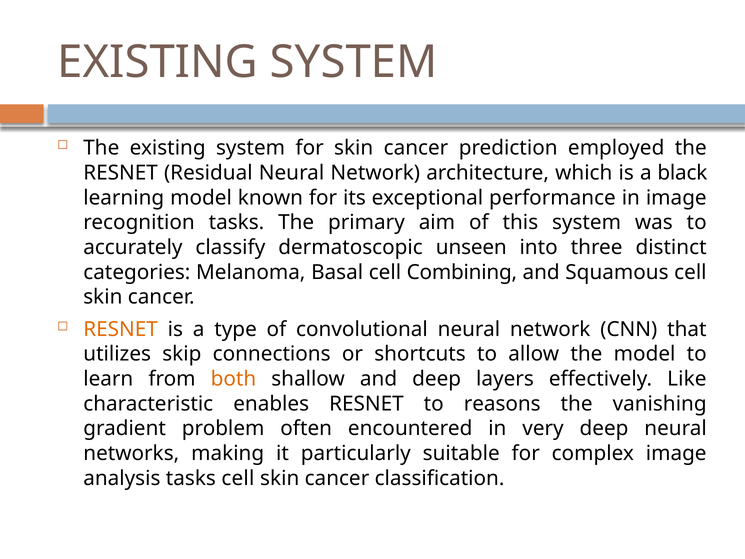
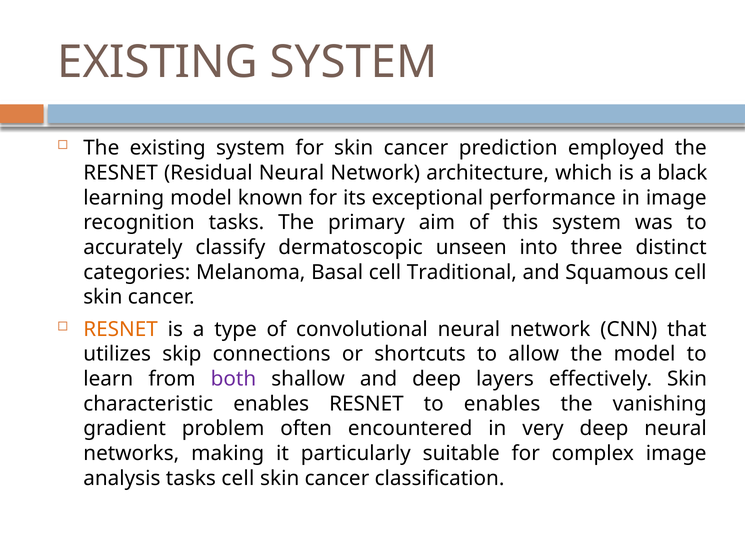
Combining: Combining -> Traditional
both colour: orange -> purple
effectively Like: Like -> Skin
to reasons: reasons -> enables
